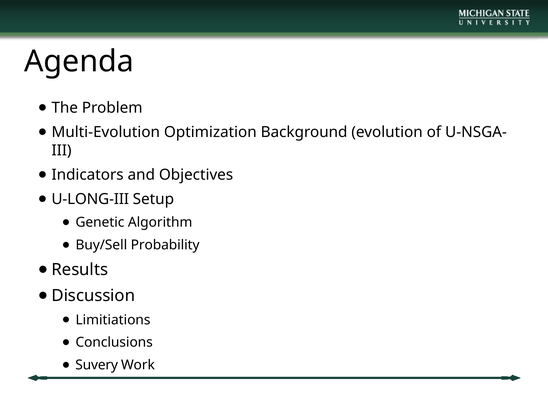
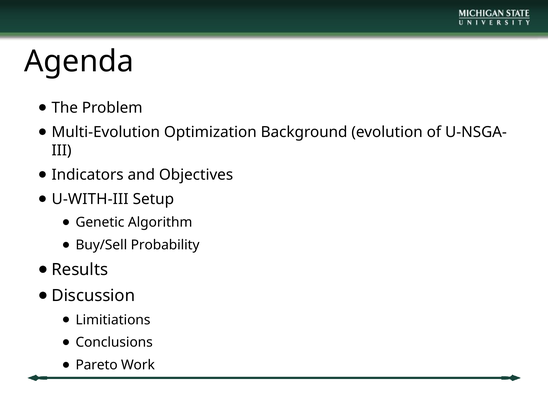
U-LONG-III: U-LONG-III -> U-WITH-III
Suvery: Suvery -> Pareto
